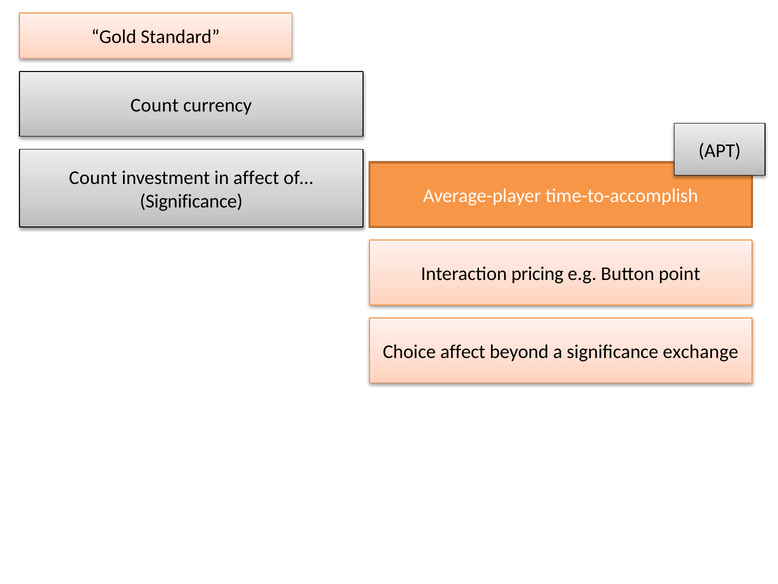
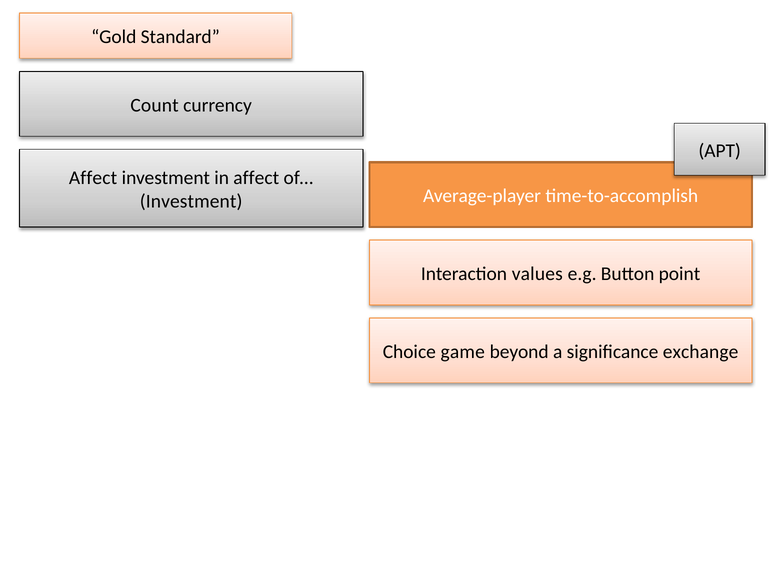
Count at (93, 178): Count -> Affect
Significance at (191, 201): Significance -> Investment
pricing: pricing -> values
Choice affect: affect -> game
